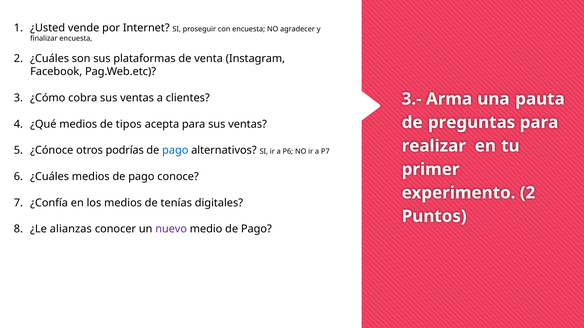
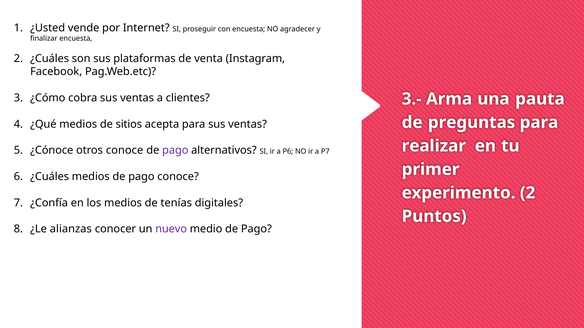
tipos: tipos -> sitios
otros podrías: podrías -> conoce
pago at (175, 151) colour: blue -> purple
